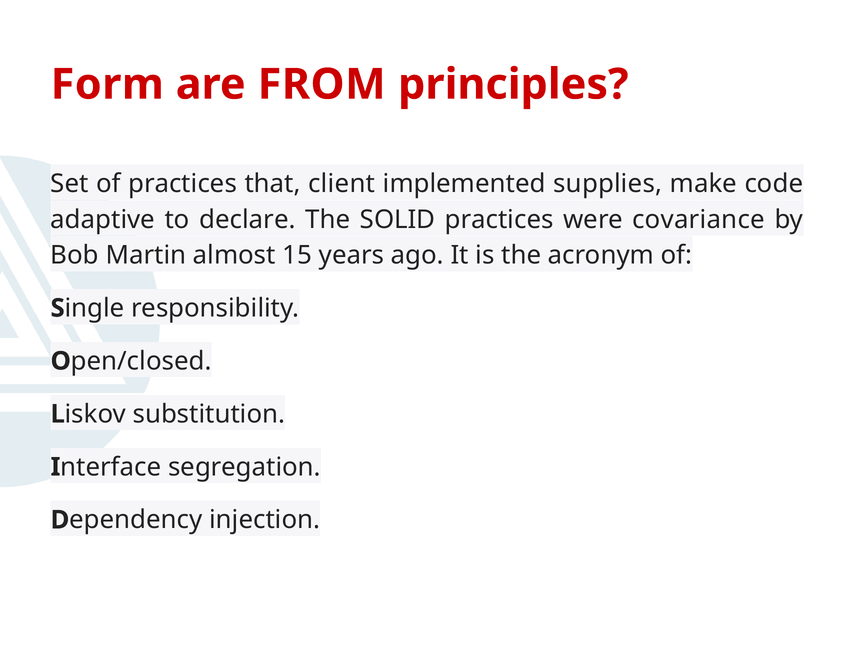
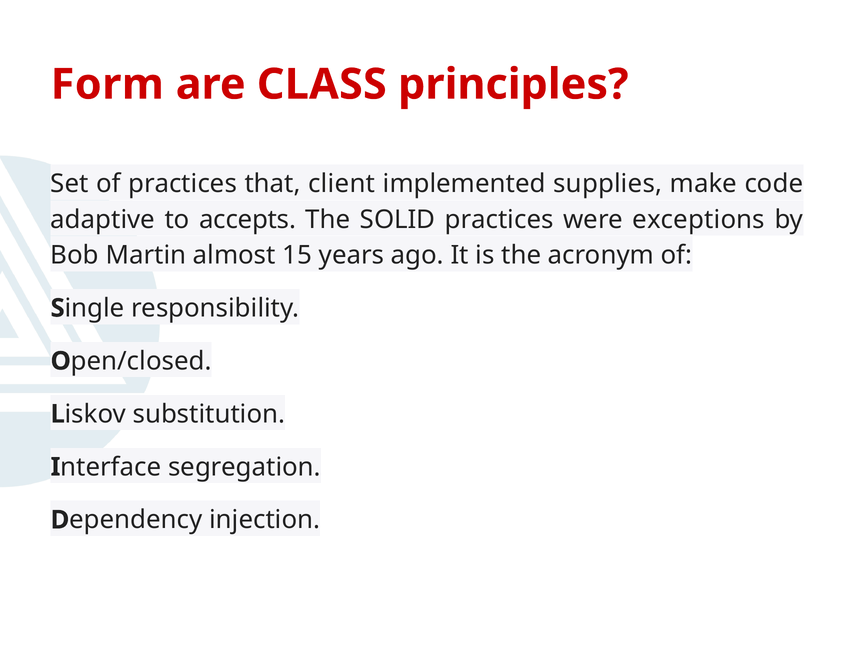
FROM: FROM -> CLASS
declare: declare -> accepts
covariance: covariance -> exceptions
